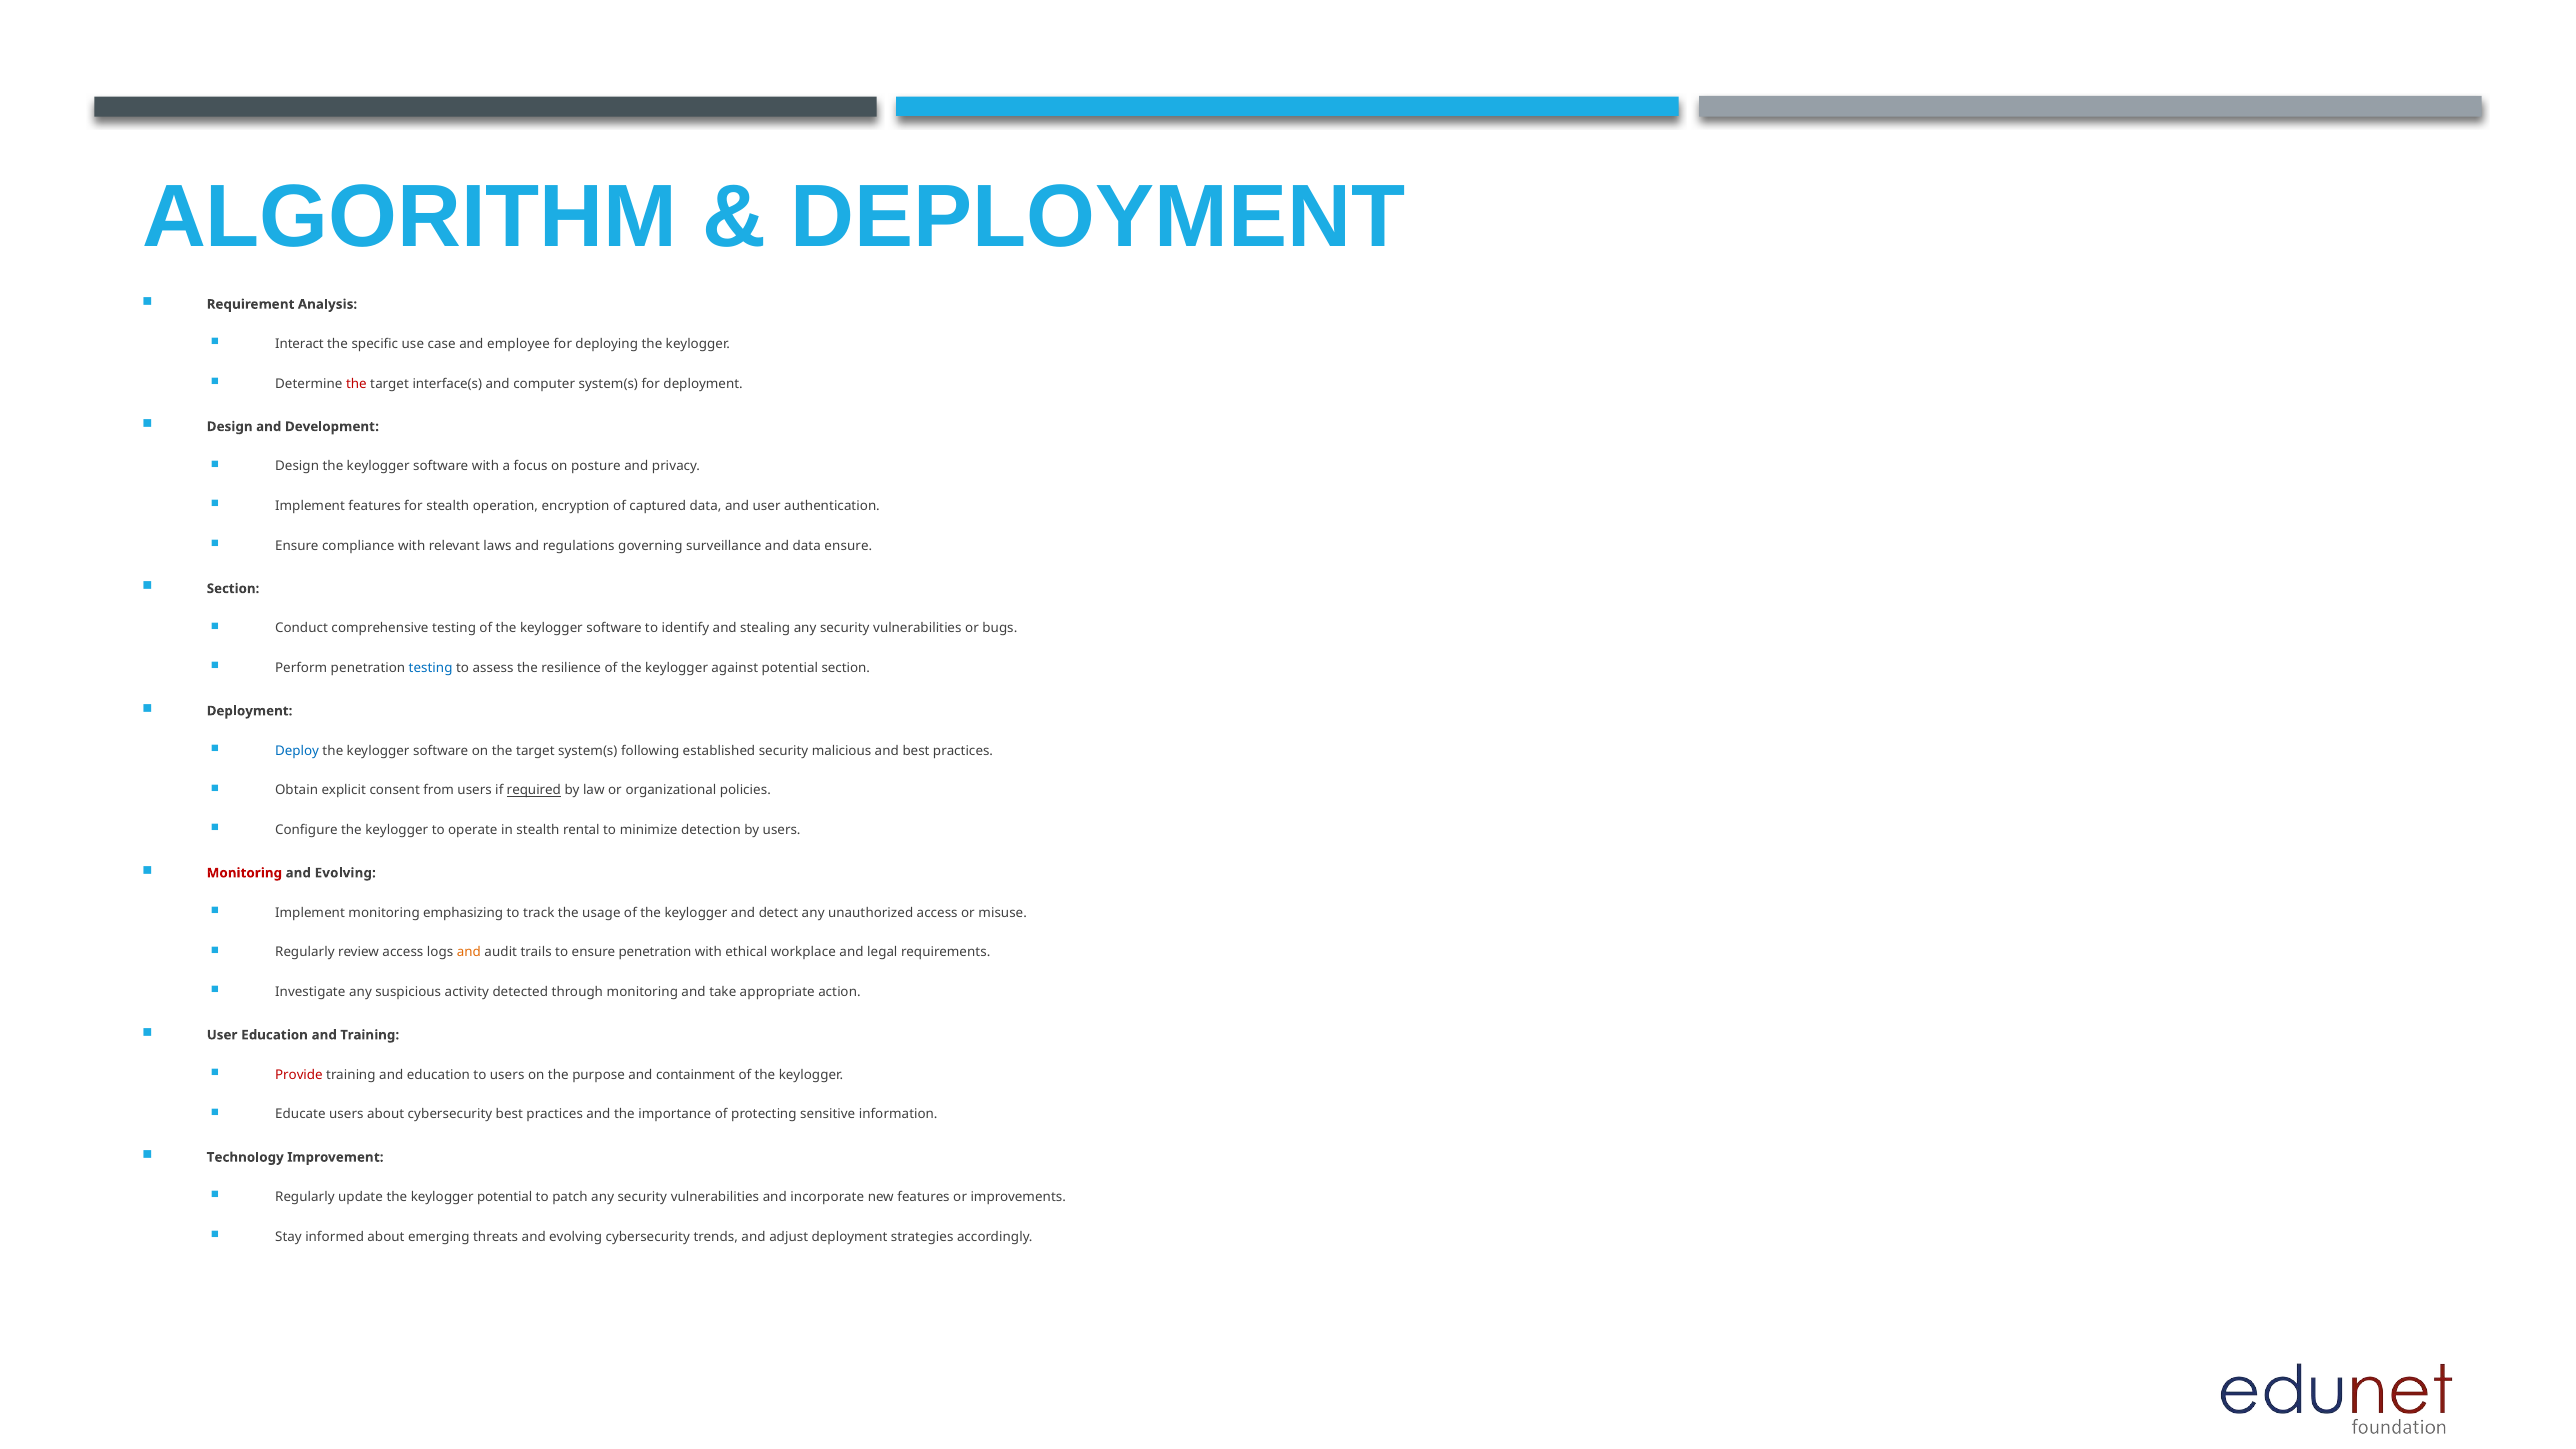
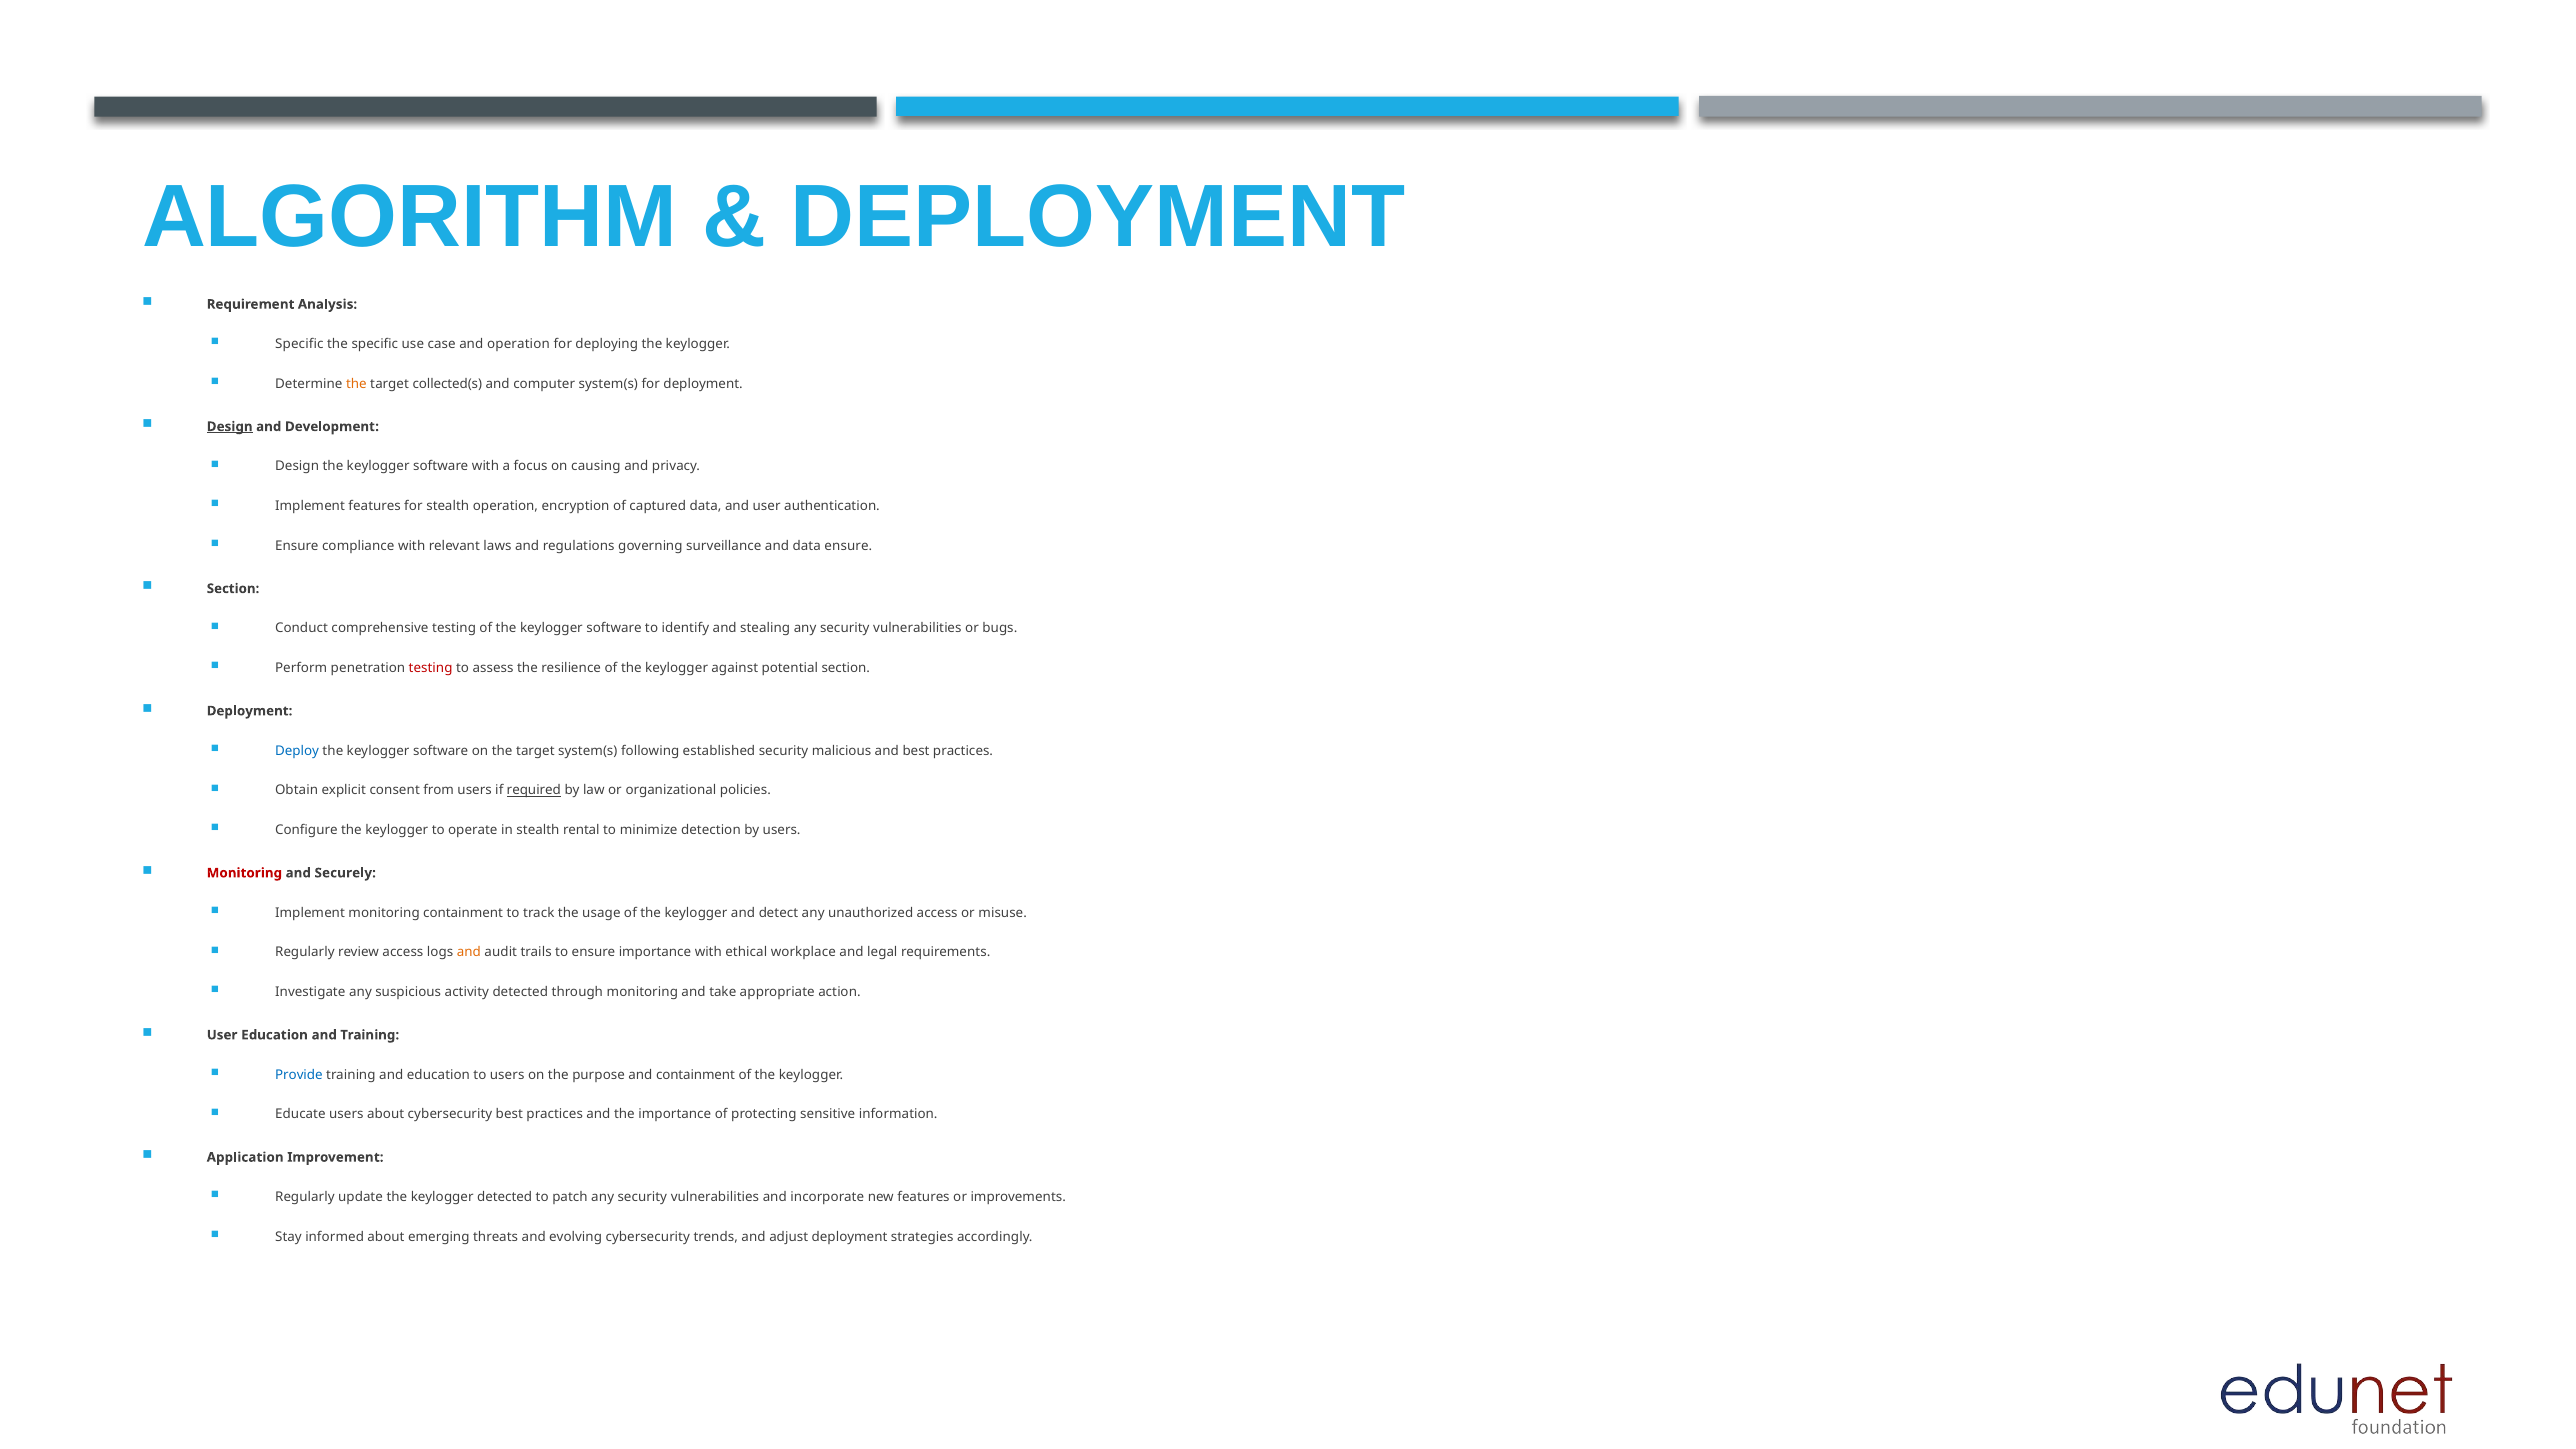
Interact at (300, 344): Interact -> Specific
and employee: employee -> operation
the at (356, 384) colour: red -> orange
interface(s: interface(s -> collected(s
Design at (230, 427) underline: none -> present
posture: posture -> causing
testing at (431, 668) colour: blue -> red
Evolving at (345, 873): Evolving -> Securely
monitoring emphasizing: emphasizing -> containment
ensure penetration: penetration -> importance
Provide colour: red -> blue
Technology: Technology -> Application
keylogger potential: potential -> detected
